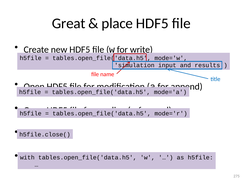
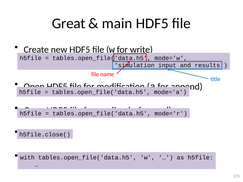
place: place -> main
